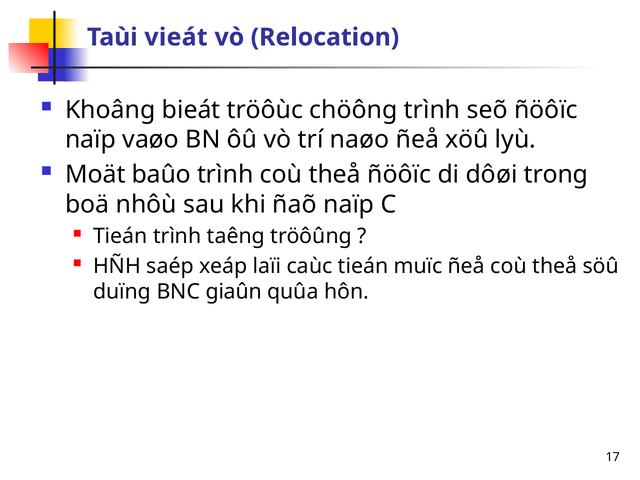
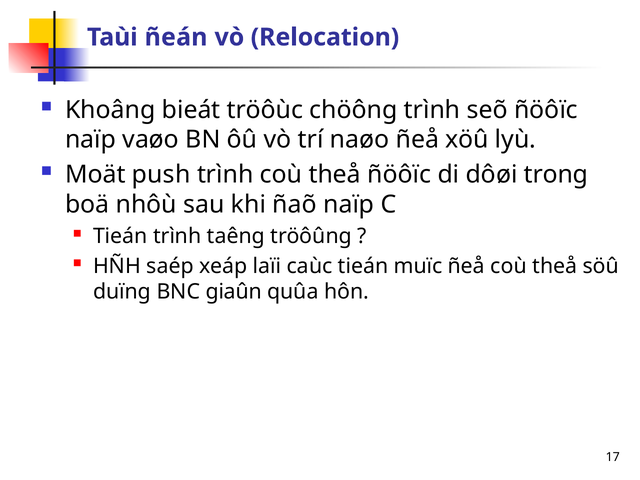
vieát: vieát -> ñeán
baûo: baûo -> push
